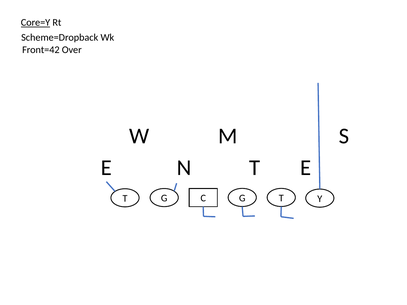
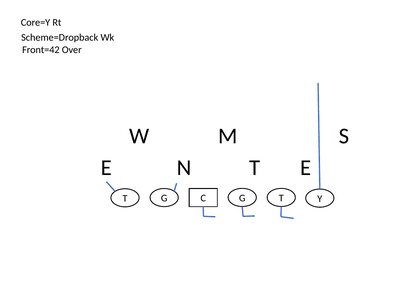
Core=Y underline: present -> none
